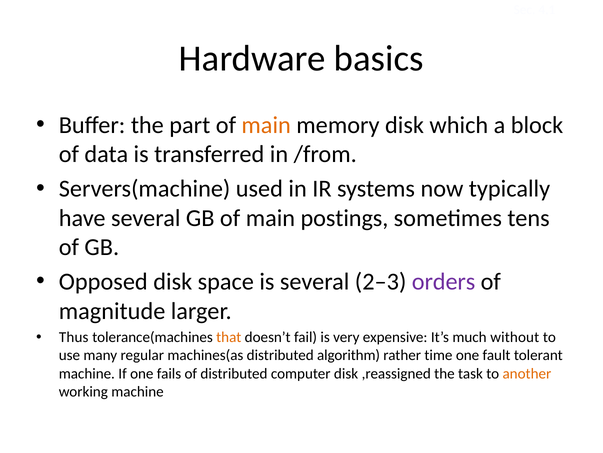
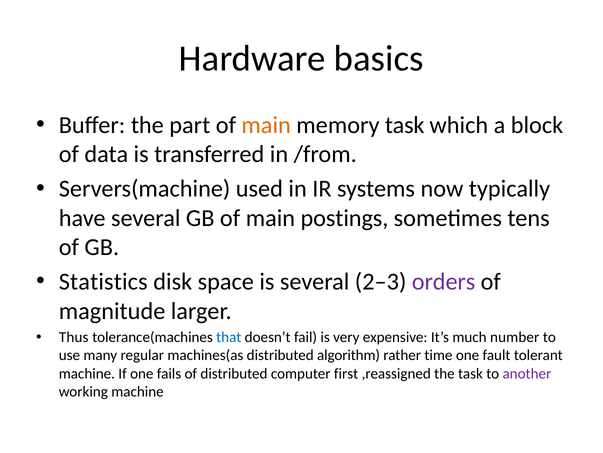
memory disk: disk -> task
Opposed: Opposed -> Statistics
that colour: orange -> blue
without: without -> number
computer disk: disk -> first
another colour: orange -> purple
